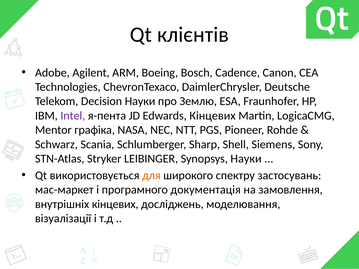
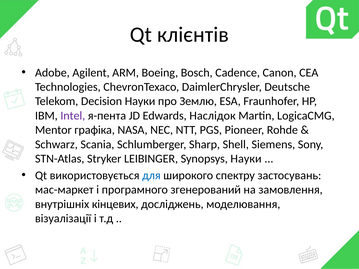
Edwards Кінцевих: Кінцевих -> Наслідок
для colour: orange -> blue
документація: документація -> згенерований
